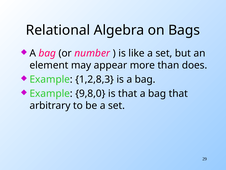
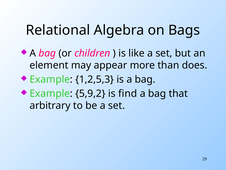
number: number -> children
1,2,8,3: 1,2,8,3 -> 1,2,5,3
9,8,0: 9,8,0 -> 5,9,2
is that: that -> find
